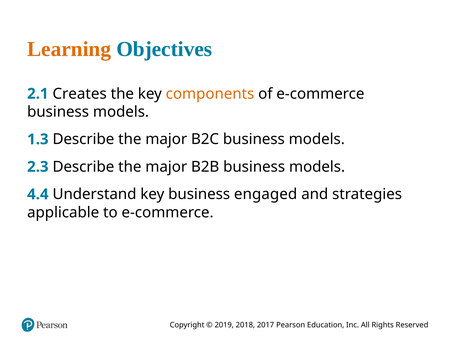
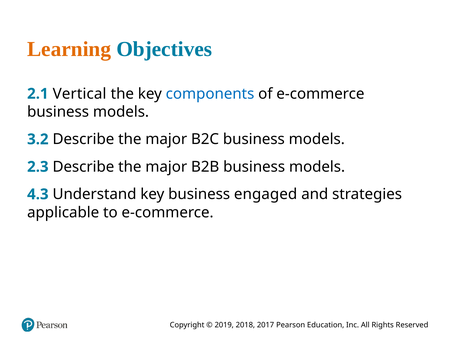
Creates: Creates -> Vertical
components colour: orange -> blue
1.3: 1.3 -> 3.2
4.4: 4.4 -> 4.3
